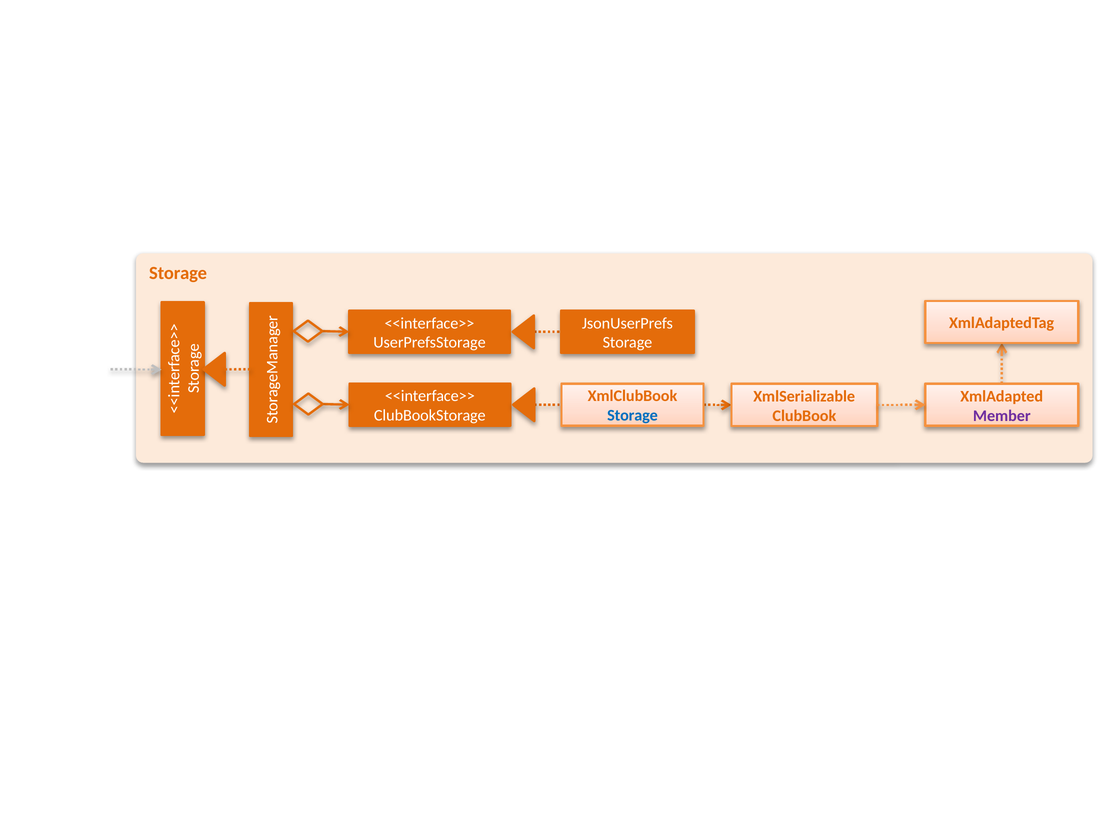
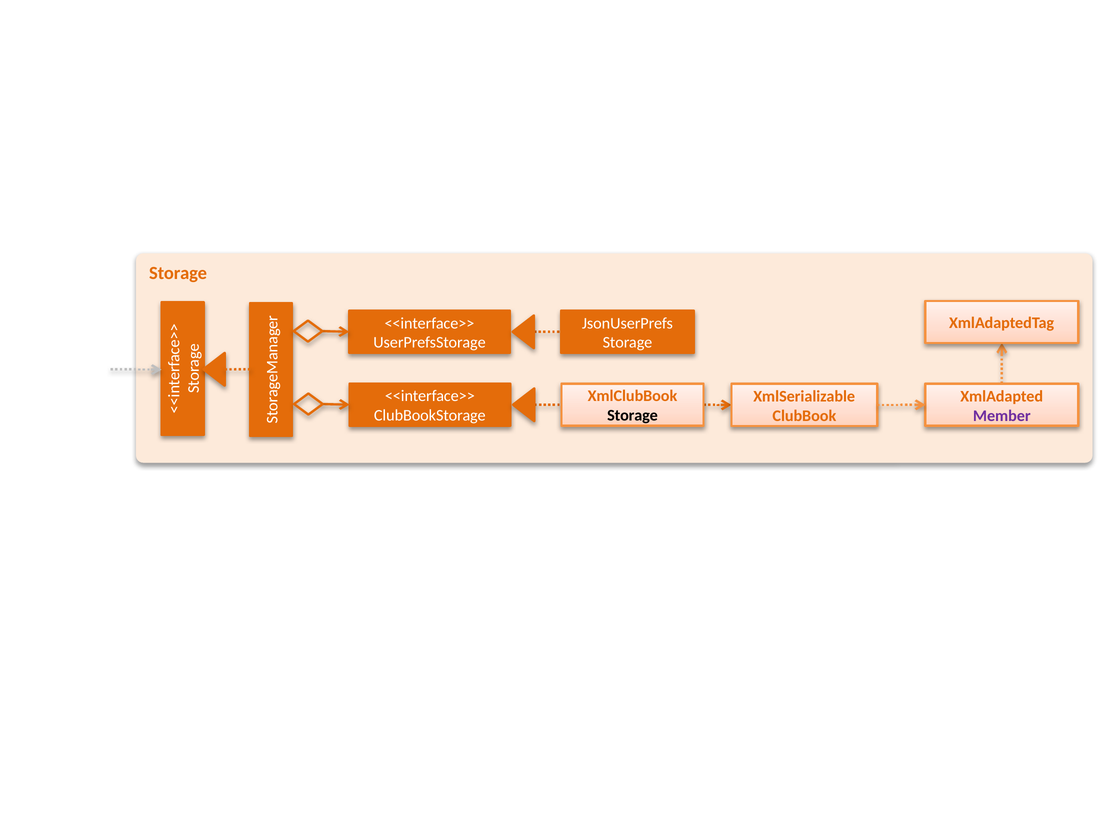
Storage at (633, 416) colour: blue -> black
